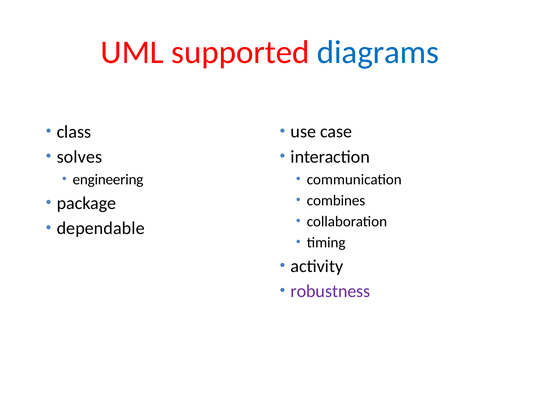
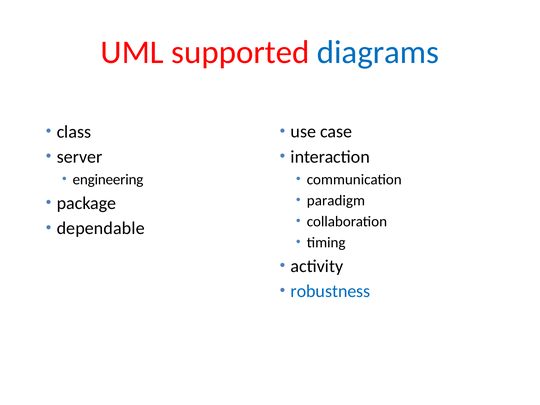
solves: solves -> server
combines: combines -> paradigm
robustness colour: purple -> blue
